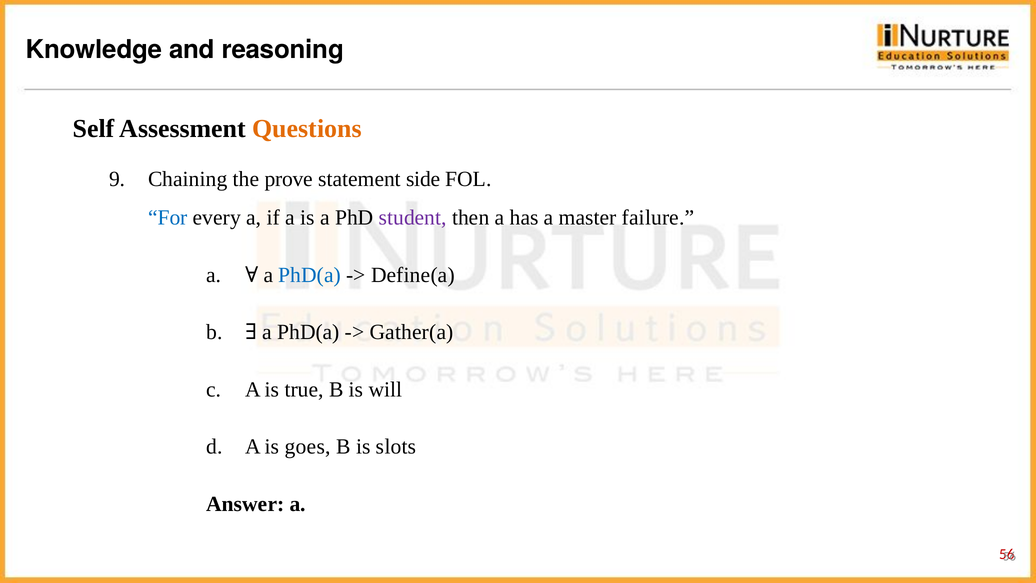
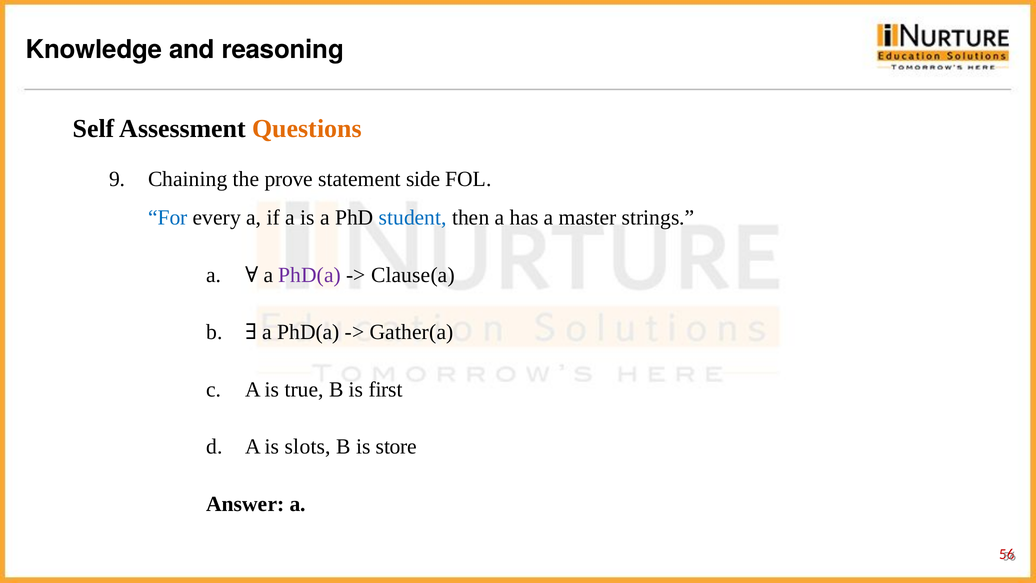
student colour: purple -> blue
failure: failure -> strings
PhD(a at (310, 275) colour: blue -> purple
Define(a: Define(a -> Clause(a
will: will -> first
goes: goes -> slots
slots: slots -> store
